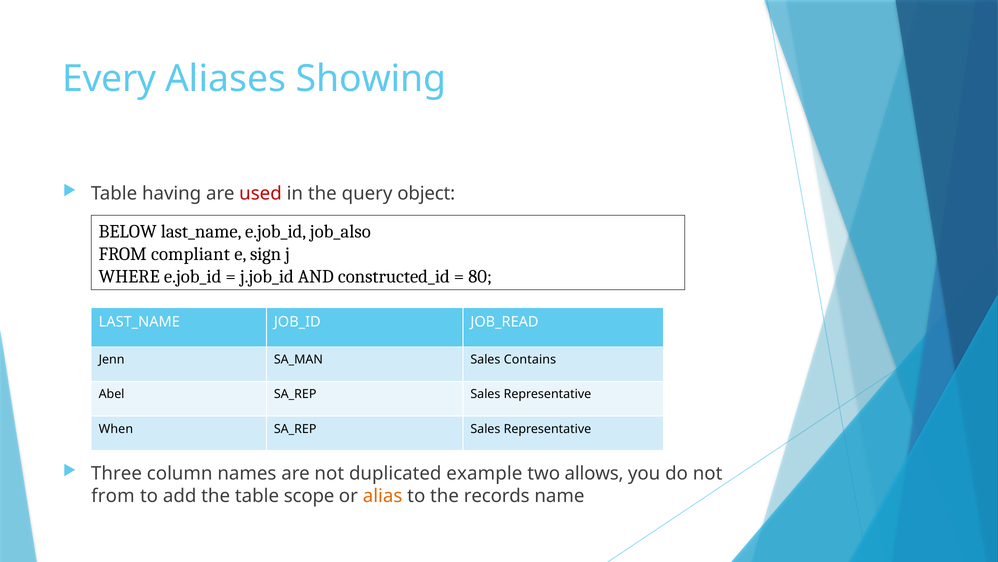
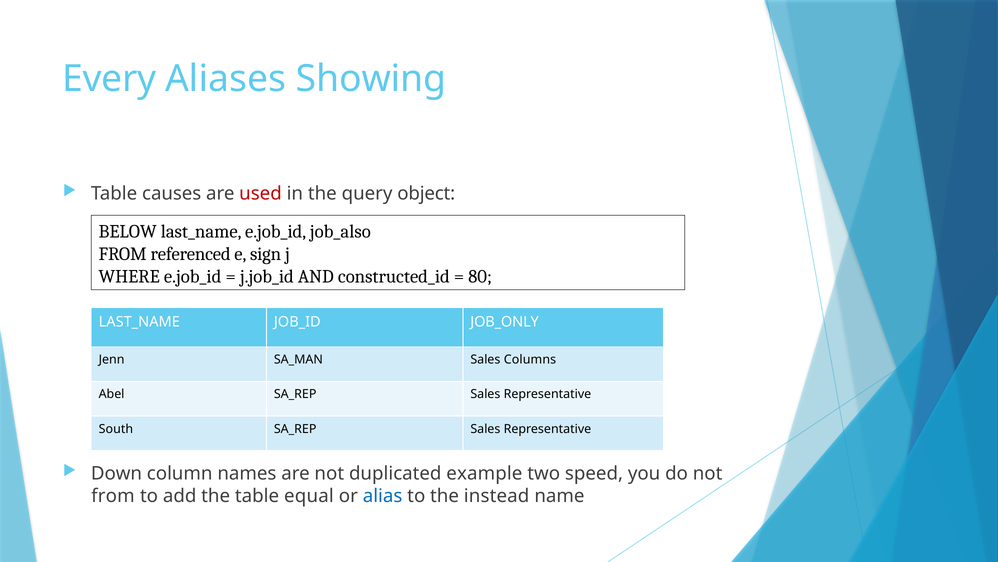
having: having -> causes
compliant: compliant -> referenced
JOB_READ: JOB_READ -> JOB_ONLY
Contains: Contains -> Columns
When: When -> South
Three: Three -> Down
allows: allows -> speed
scope: scope -> equal
alias colour: orange -> blue
records: records -> instead
